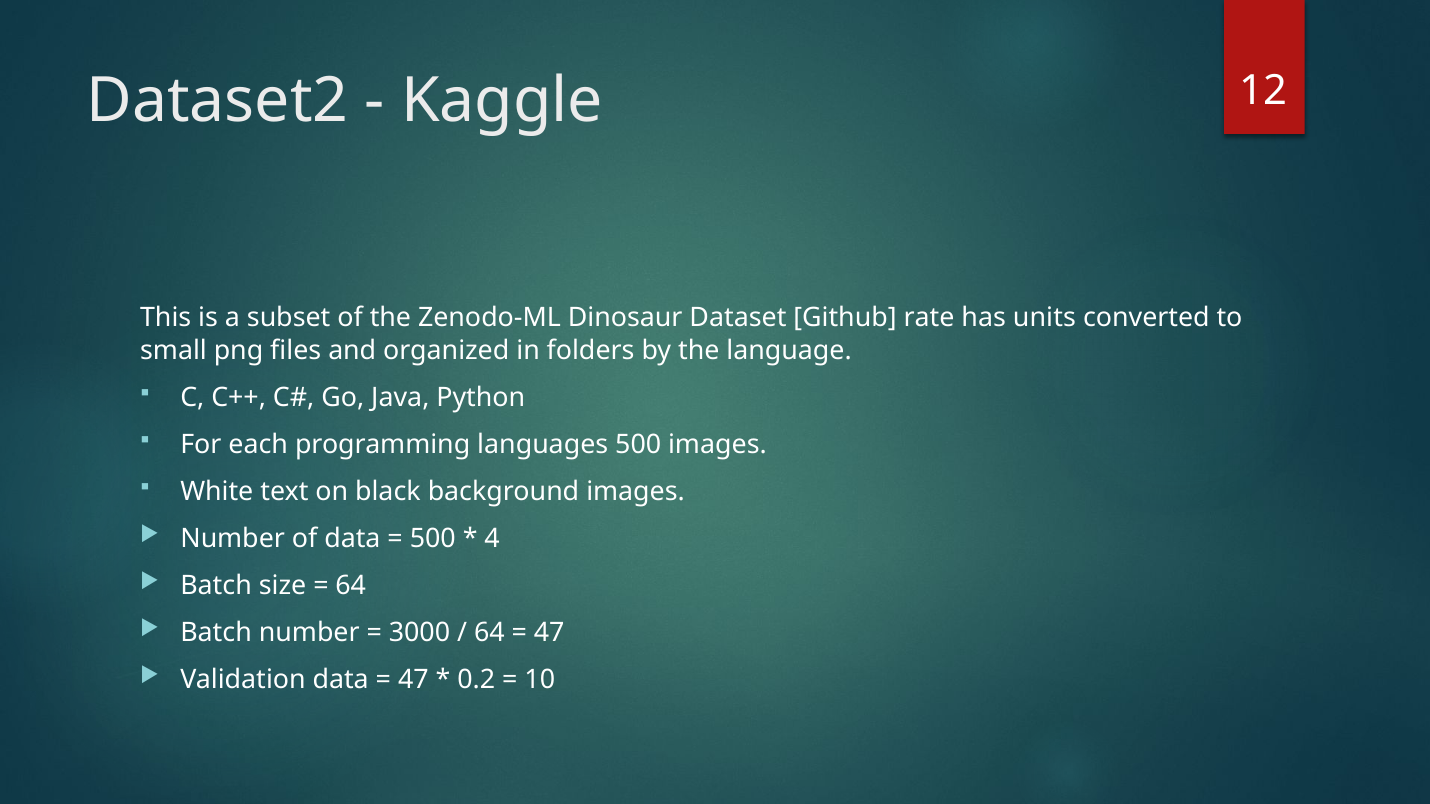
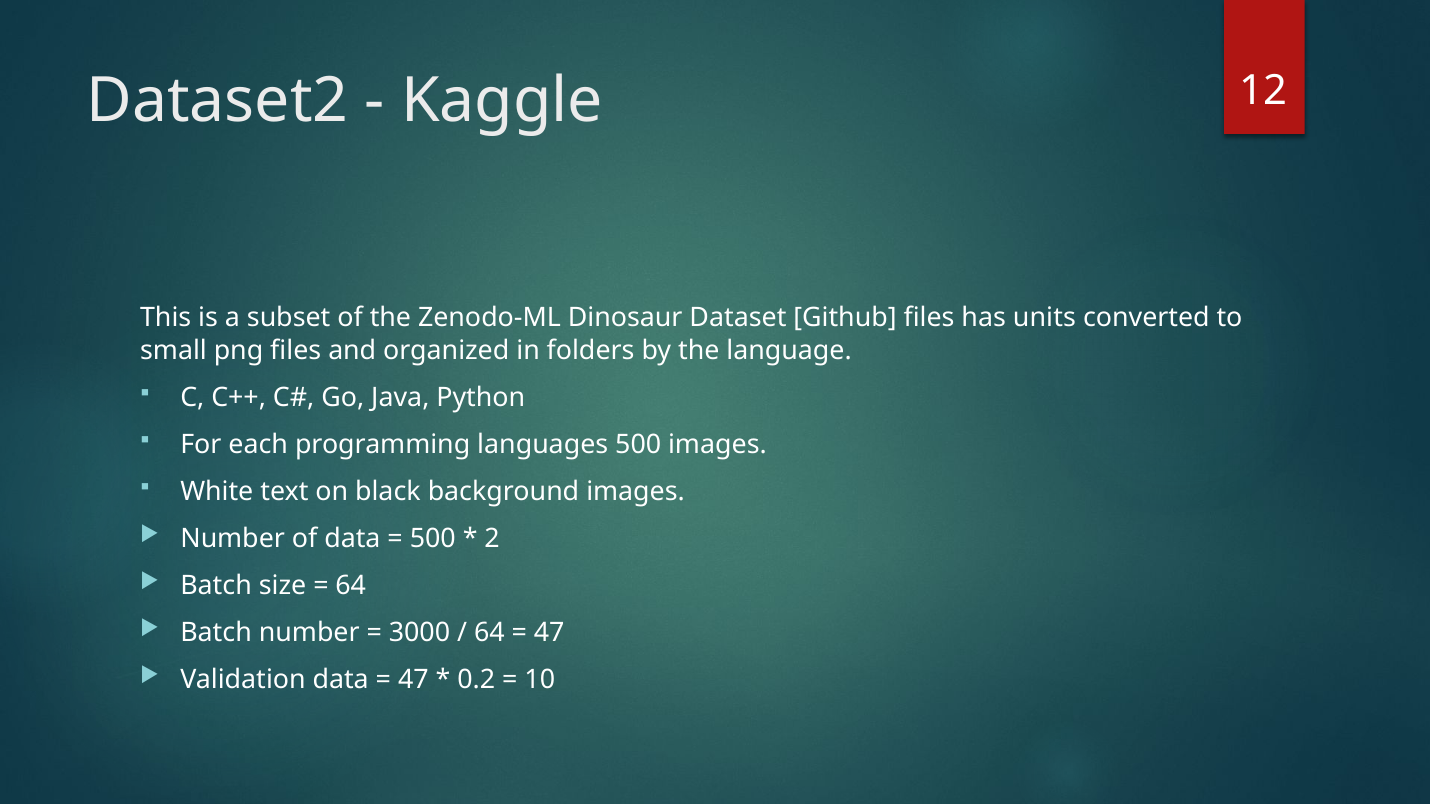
Github rate: rate -> files
4: 4 -> 2
